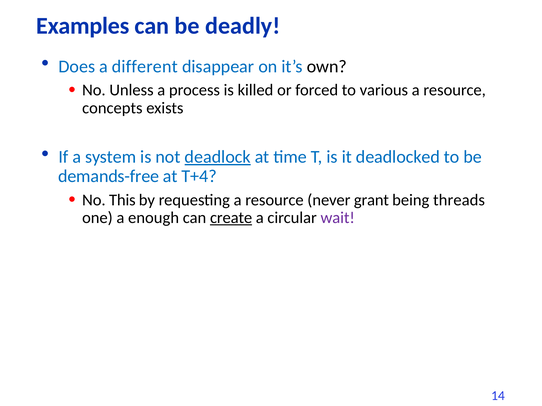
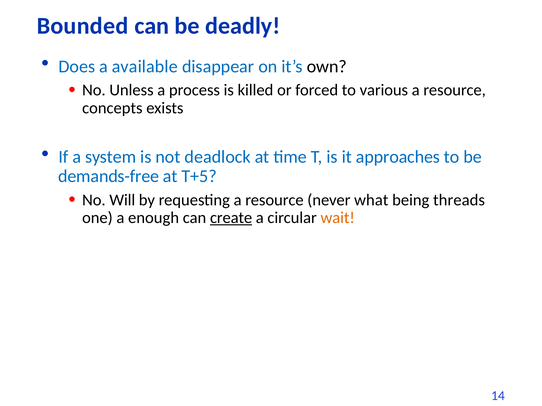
Examples: Examples -> Bounded
different: different -> available
deadlock underline: present -> none
deadlocked: deadlocked -> approaches
T+4: T+4 -> T+5
This: This -> Will
grant: grant -> what
wait colour: purple -> orange
